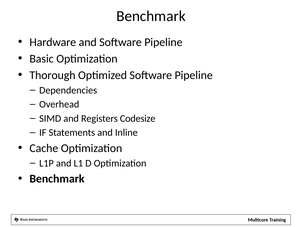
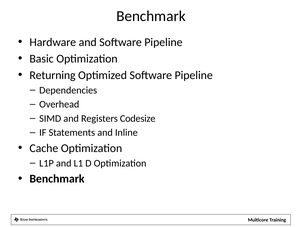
Thorough: Thorough -> Returning
